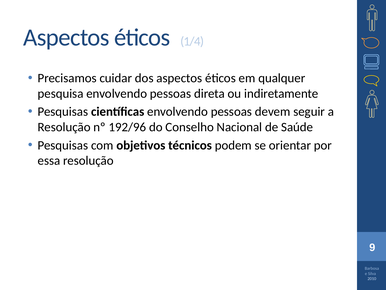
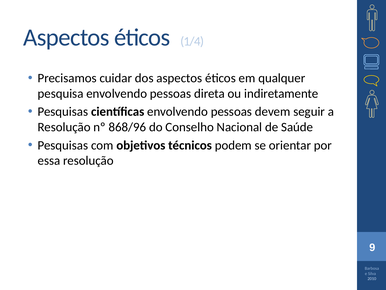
192/96: 192/96 -> 868/96
